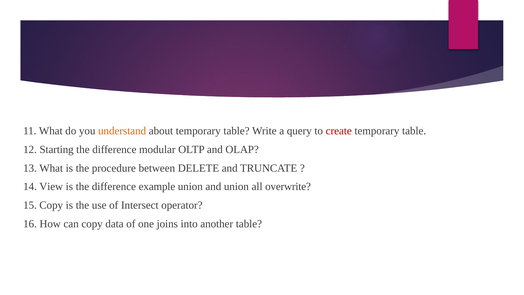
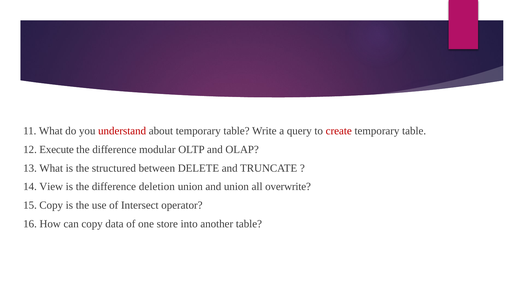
understand colour: orange -> red
Starting: Starting -> Execute
procedure: procedure -> structured
example: example -> deletion
joins: joins -> store
